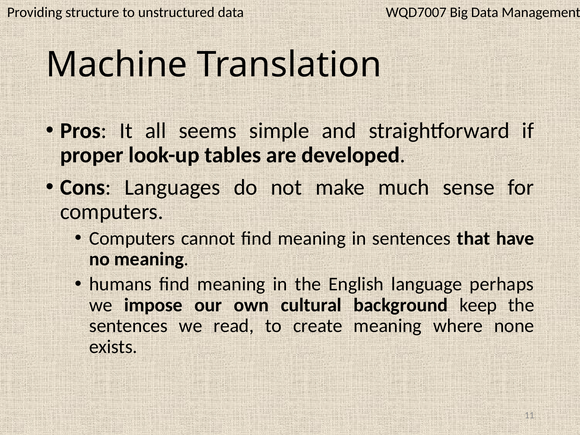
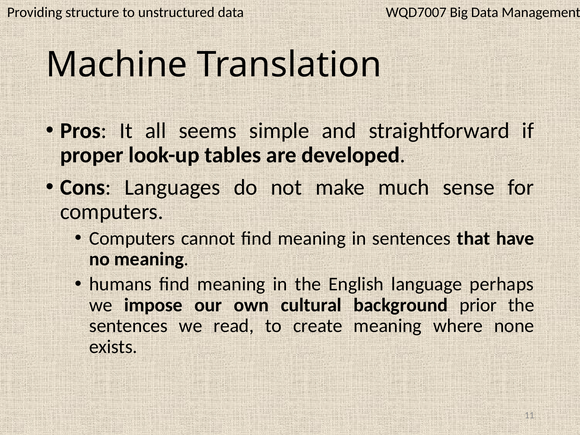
keep: keep -> prior
